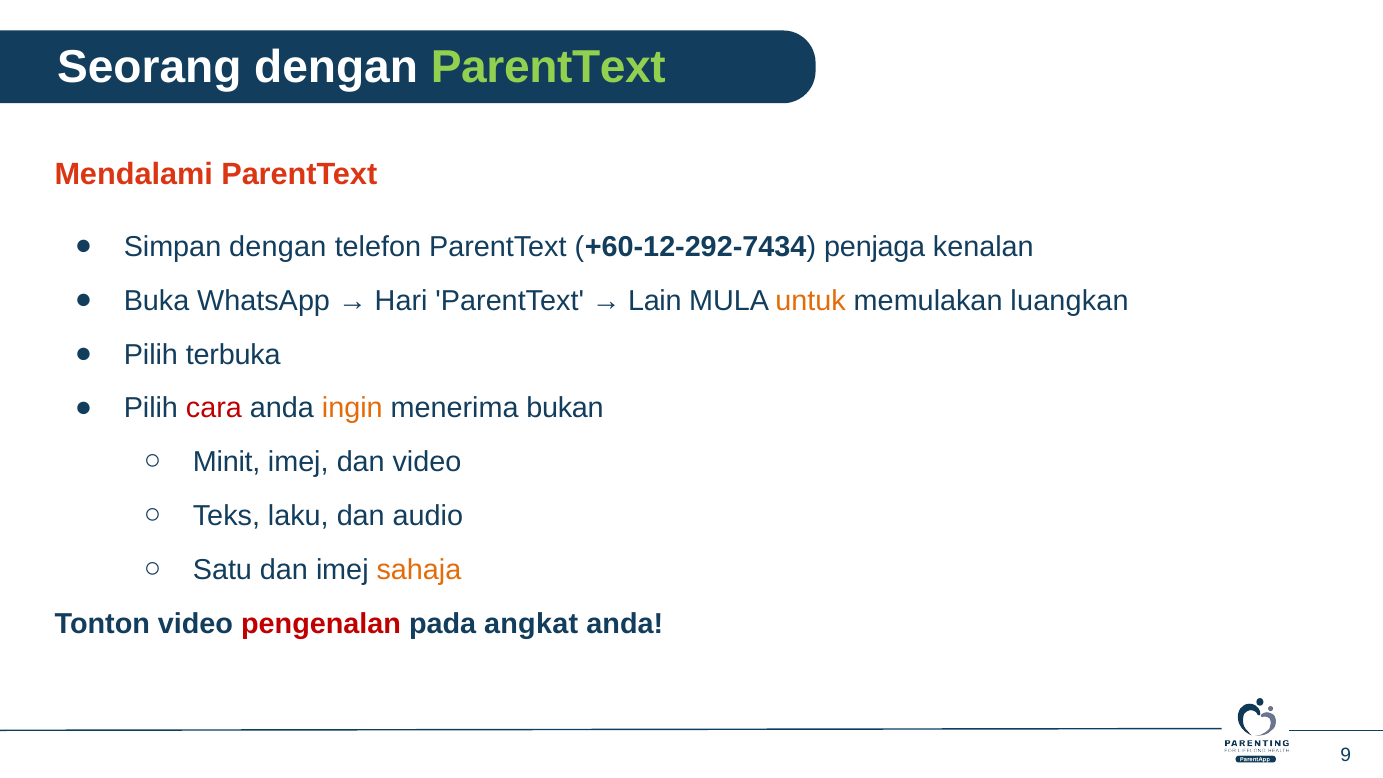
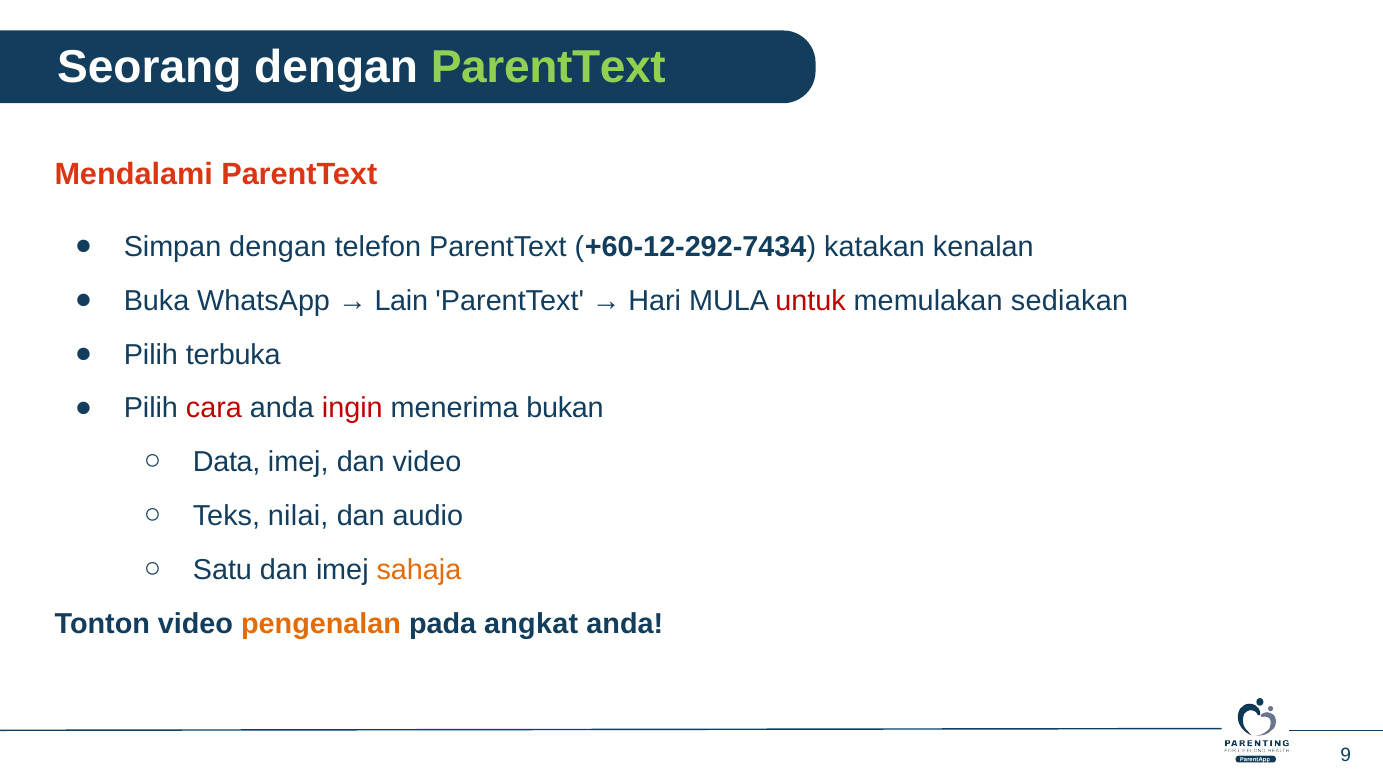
penjaga: penjaga -> katakan
Hari: Hari -> Lain
Lain: Lain -> Hari
untuk colour: orange -> red
luangkan: luangkan -> sediakan
ingin colour: orange -> red
Minit: Minit -> Data
laku: laku -> nilai
pengenalan colour: red -> orange
